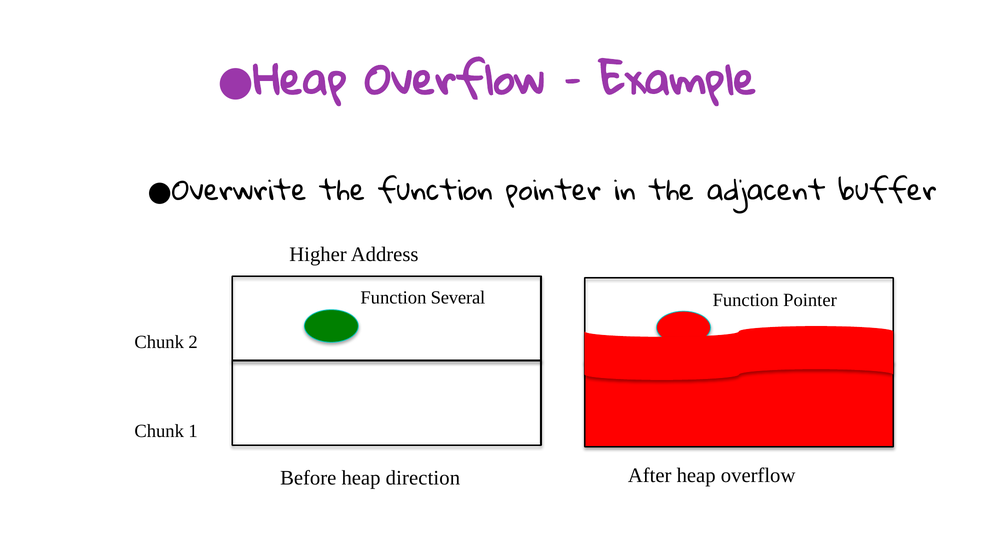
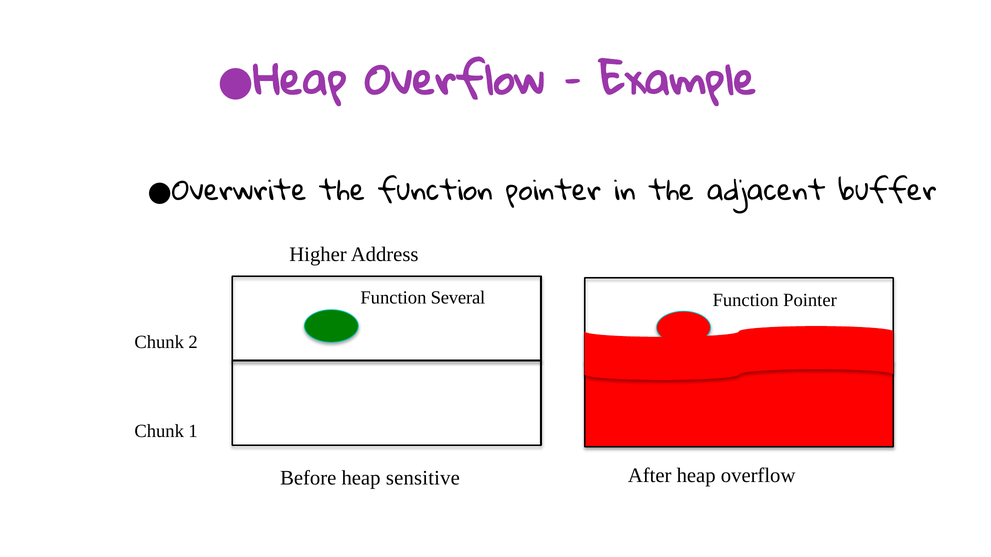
direction: direction -> sensitive
